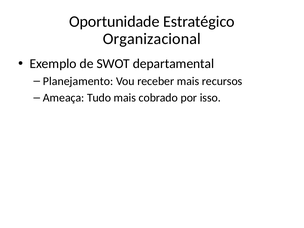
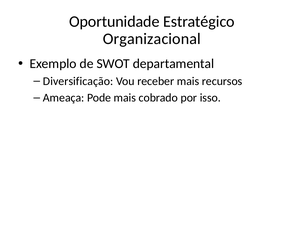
Planejamento: Planejamento -> Diversificação
Tudo: Tudo -> Pode
